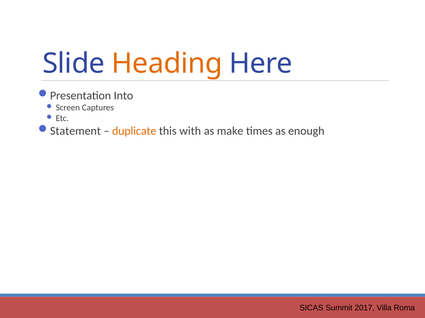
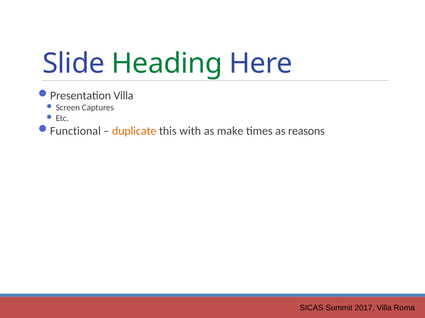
Heading colour: orange -> green
Presentation Into: Into -> Villa
Statement: Statement -> Functional
enough: enough -> reasons
